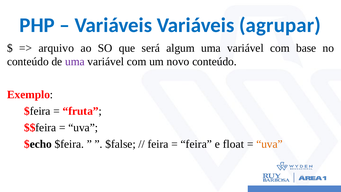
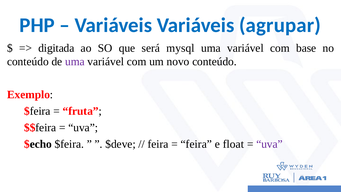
arquivo: arquivo -> digitada
algum: algum -> mysql
$false: $false -> $deve
uva at (269, 144) colour: orange -> purple
